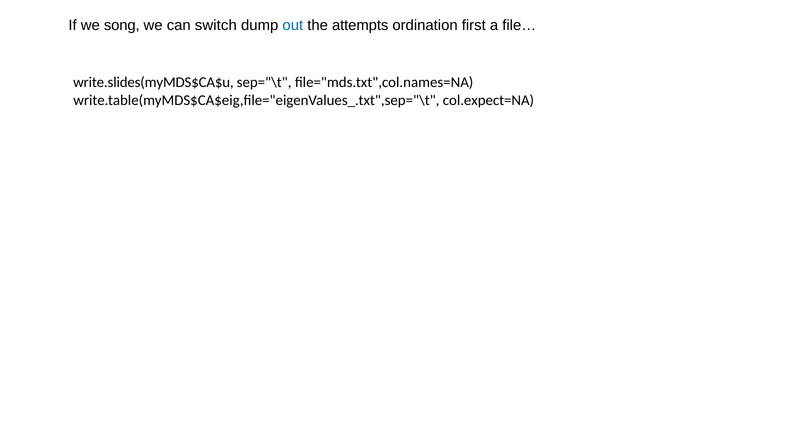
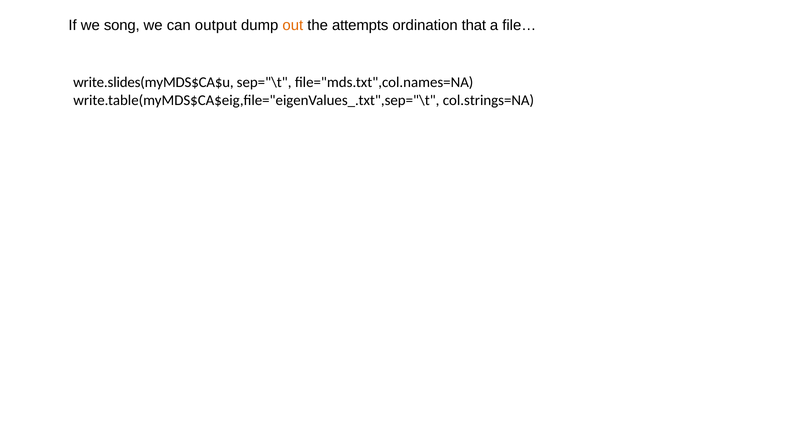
switch: switch -> output
out colour: blue -> orange
first: first -> that
col.expect=NA: col.expect=NA -> col.strings=NA
